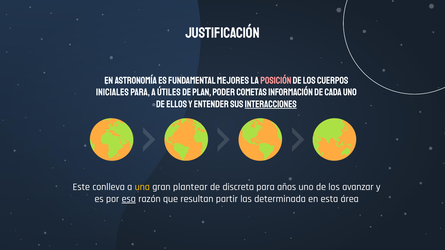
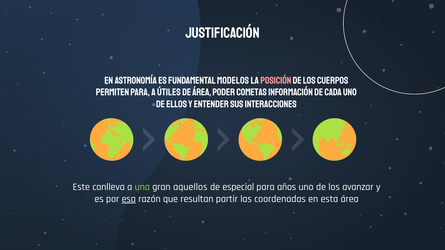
mejores: mejores -> modelos
iniciales: iniciales -> permiten
de plan: plan -> área
interacciones underline: present -> none
una colour: yellow -> light green
plantear: plantear -> aquellos
discreta: discreta -> especial
determinada: determinada -> coordenadas
